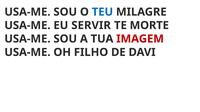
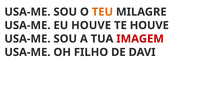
TEU colour: blue -> orange
EU SERVIR: SERVIR -> HOUVE
TE MORTE: MORTE -> HOUVE
